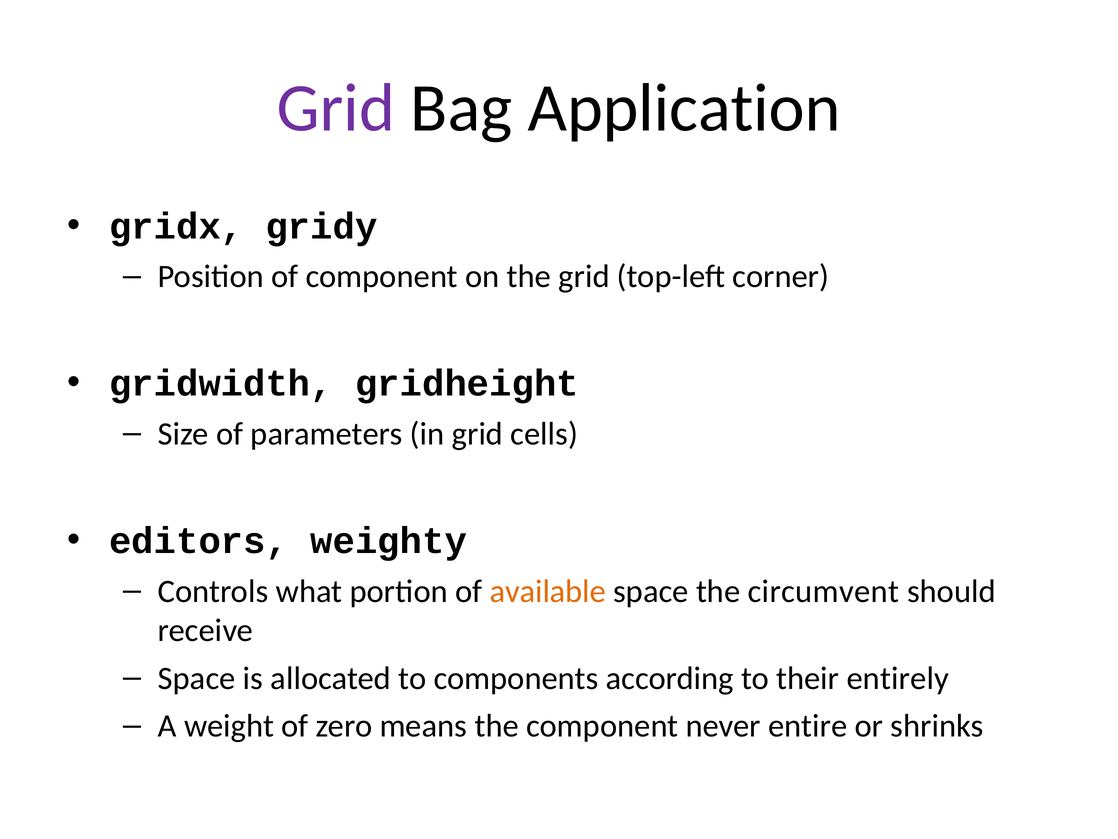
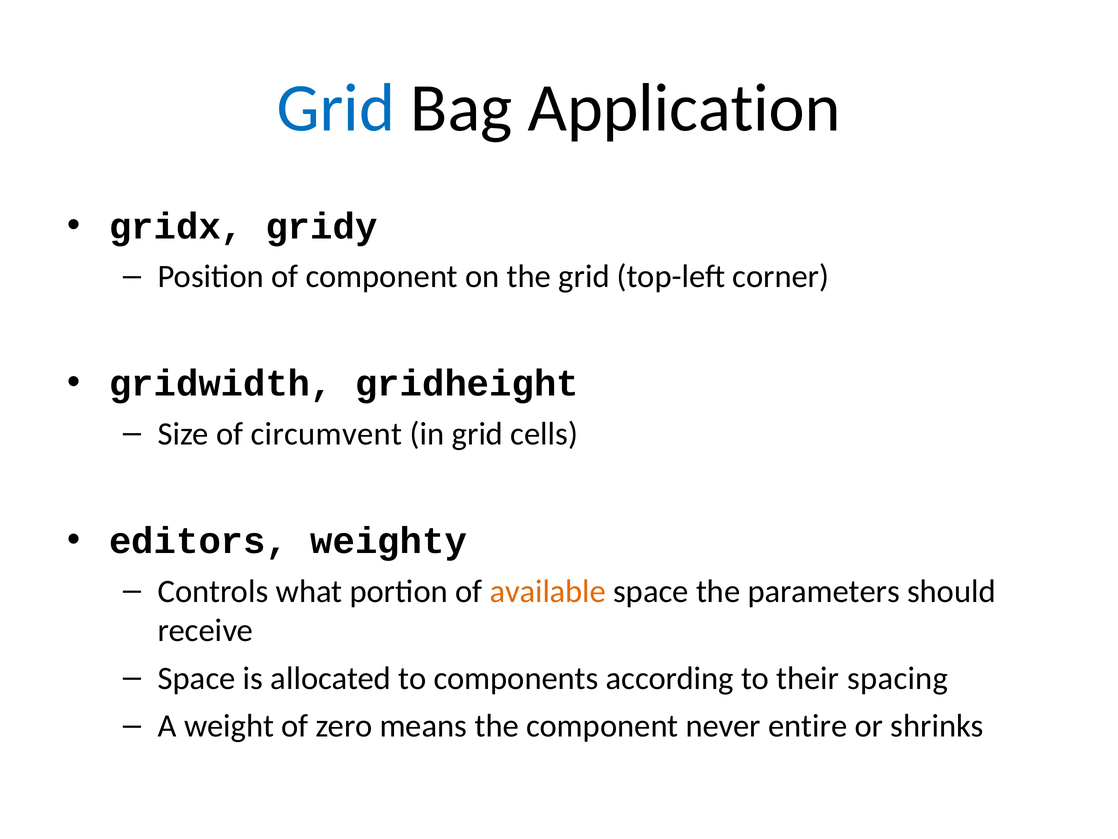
Grid at (336, 108) colour: purple -> blue
parameters: parameters -> circumvent
circumvent: circumvent -> parameters
entirely: entirely -> spacing
